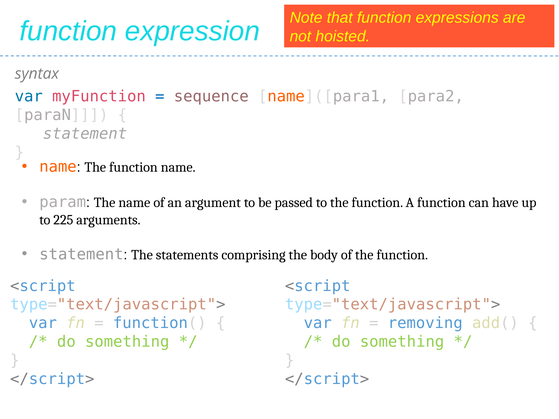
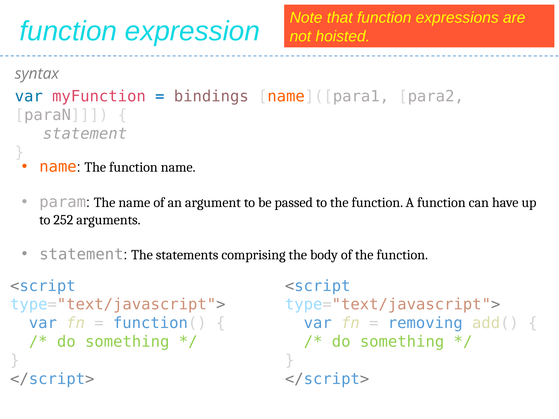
sequence: sequence -> bindings
225: 225 -> 252
